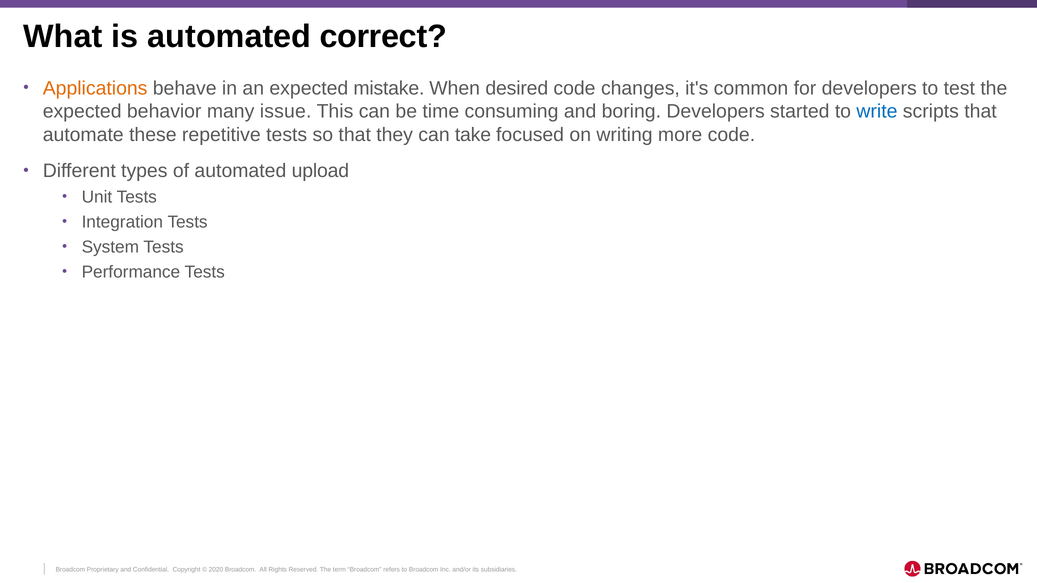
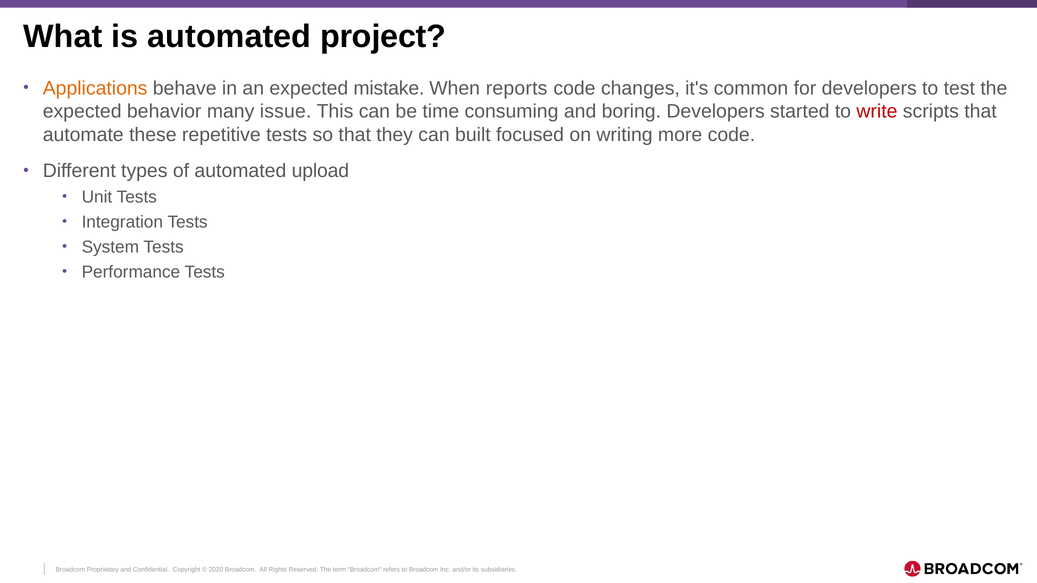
correct: correct -> project
desired: desired -> reports
write colour: blue -> red
take: take -> built
